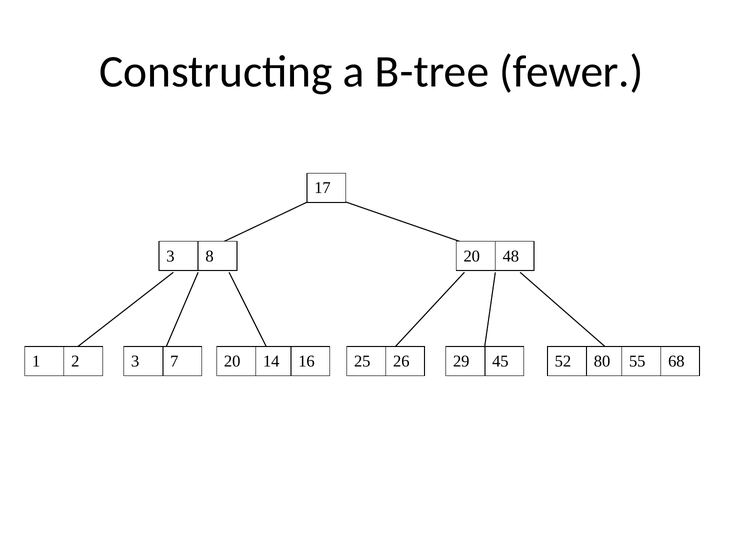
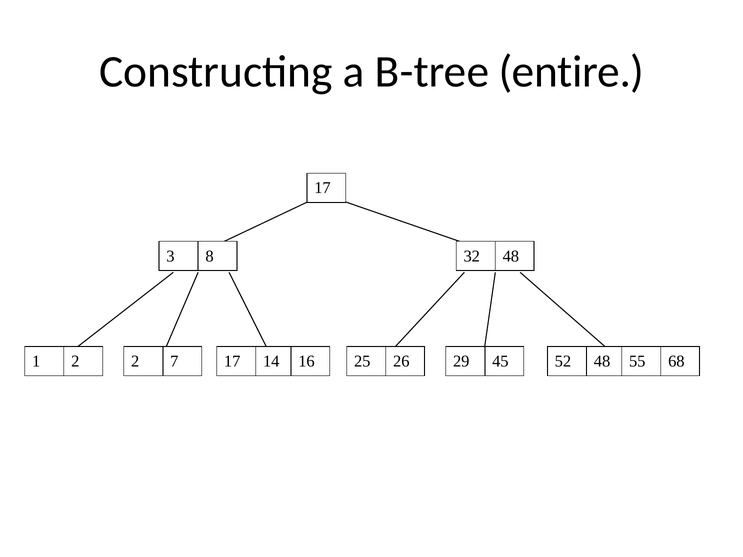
fewer: fewer -> entire
8 20: 20 -> 32
2 3: 3 -> 2
7 20: 20 -> 17
52 80: 80 -> 48
